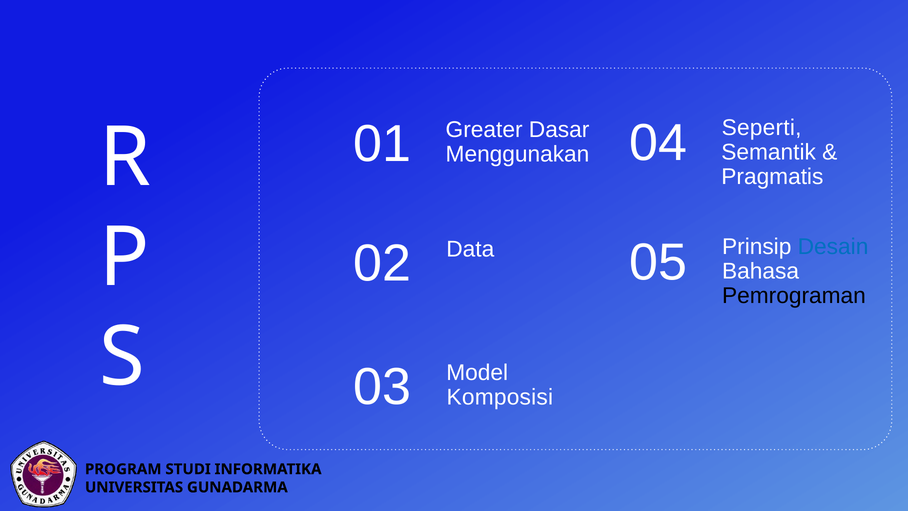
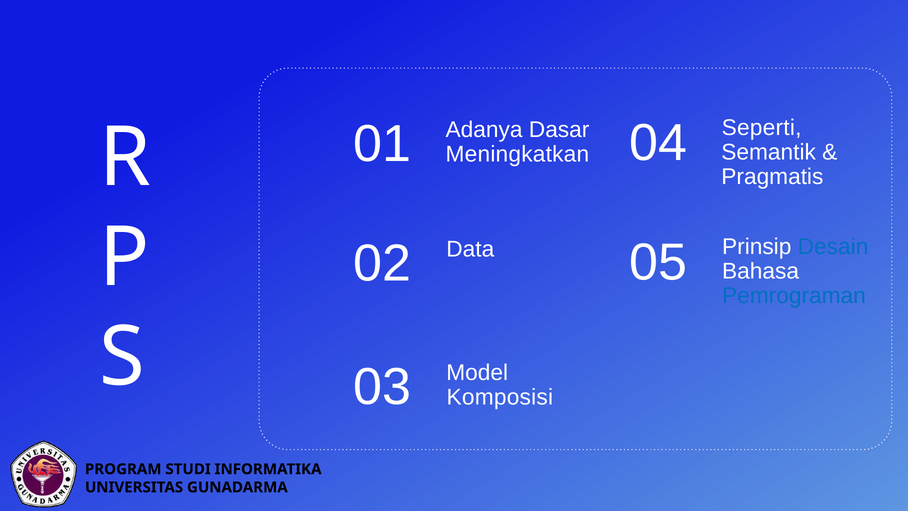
Greater: Greater -> Adanya
Menggunakan: Menggunakan -> Meningkatkan
Pemrograman colour: black -> blue
